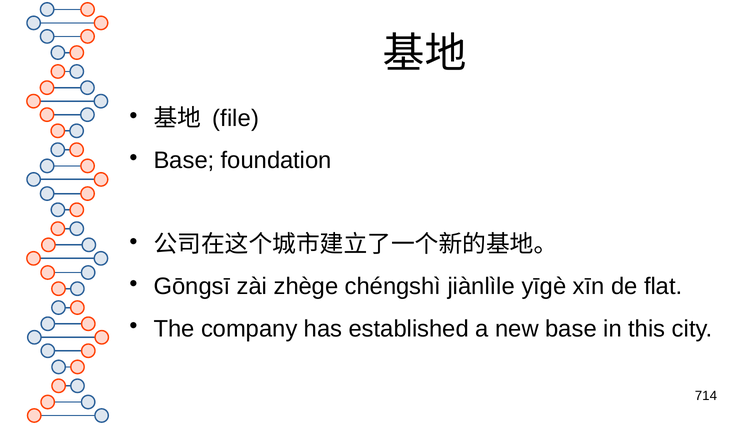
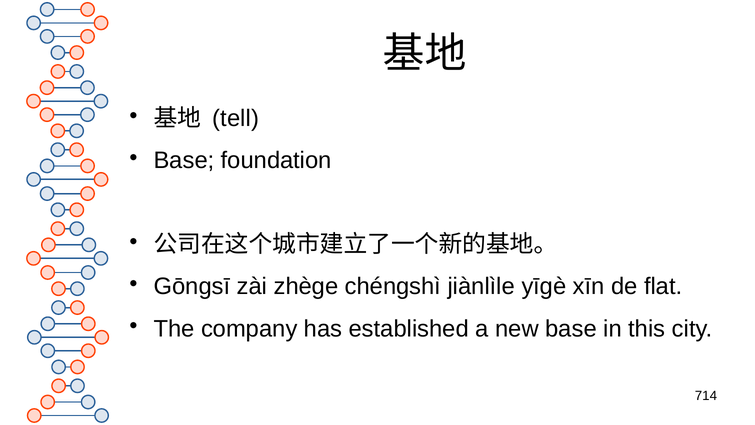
file: file -> tell
